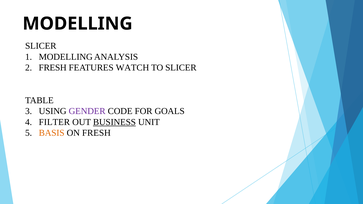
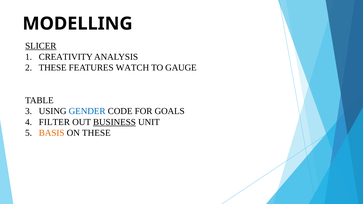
SLICER at (41, 46) underline: none -> present
MODELLING at (66, 57): MODELLING -> CREATIVITY
FRESH at (53, 68): FRESH -> THESE
TO SLICER: SLICER -> GAUGE
GENDER colour: purple -> blue
ON FRESH: FRESH -> THESE
